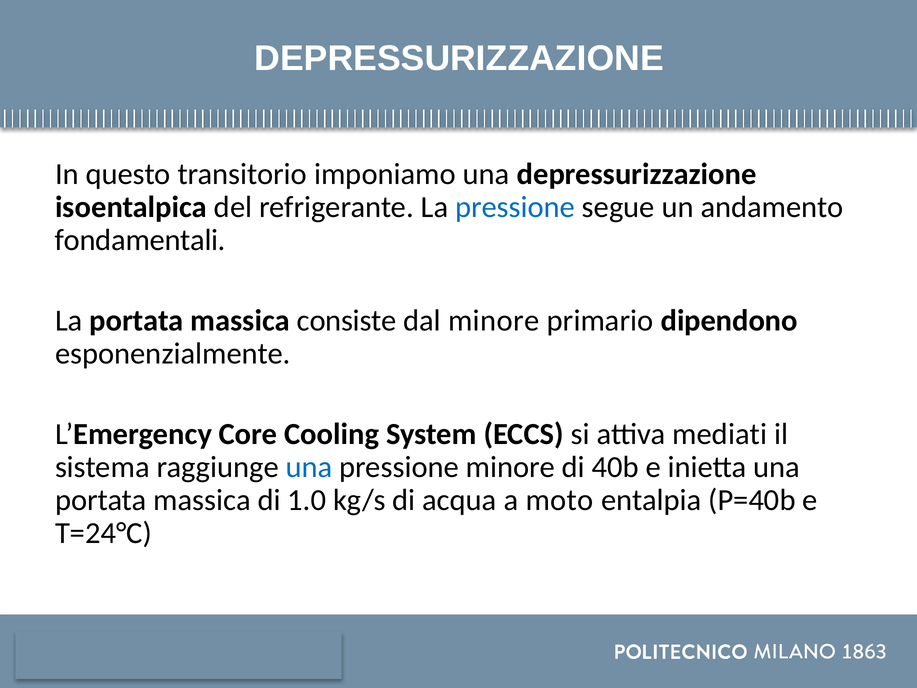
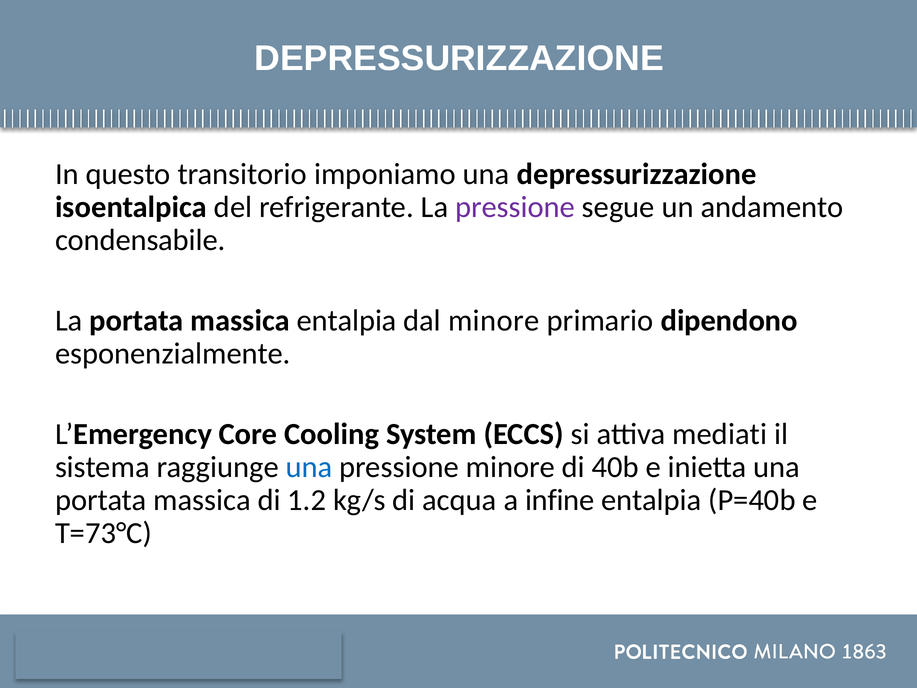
pressione at (515, 207) colour: blue -> purple
fondamentali: fondamentali -> condensabile
massica consiste: consiste -> entalpia
1.0: 1.0 -> 1.2
moto: moto -> infine
T=24°C: T=24°C -> T=73°C
